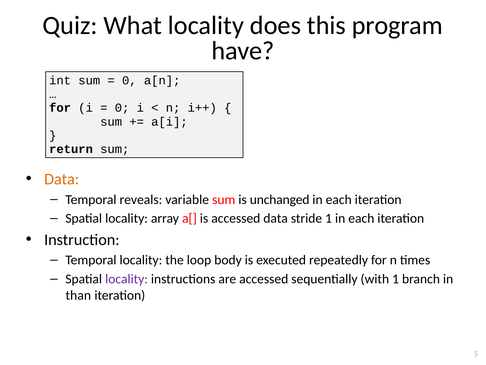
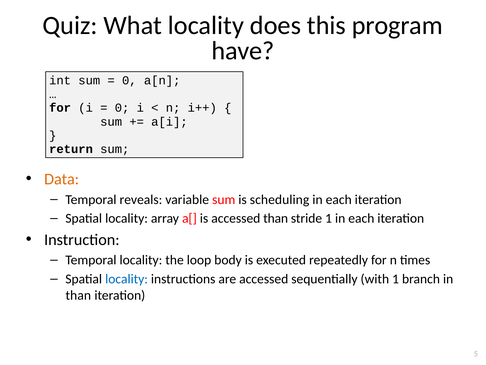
unchanged: unchanged -> scheduling
accessed data: data -> than
locality at (127, 279) colour: purple -> blue
